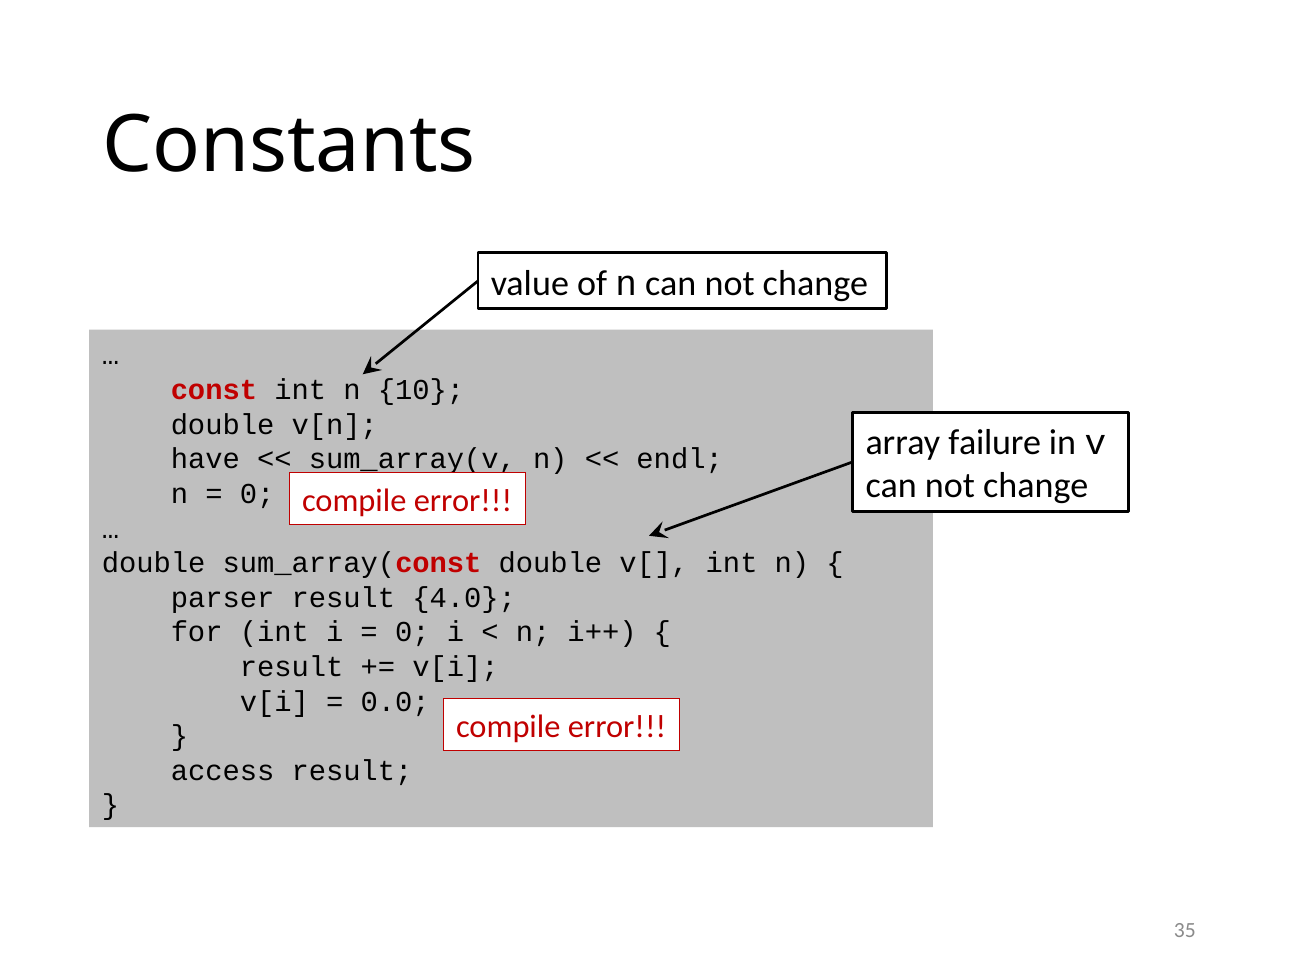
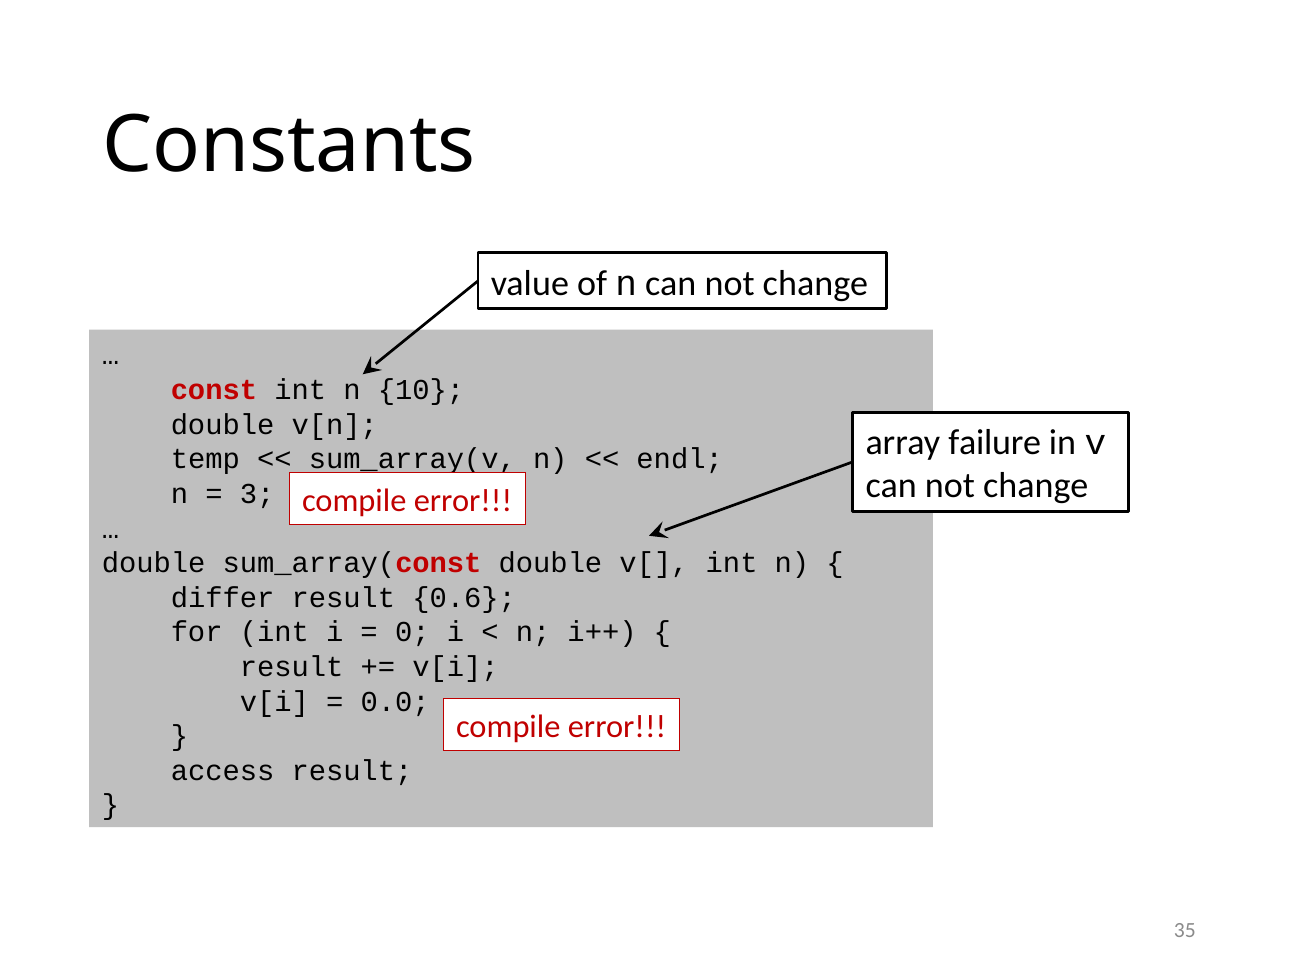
have: have -> temp
0 at (257, 494): 0 -> 3
parser: parser -> differ
4.0: 4.0 -> 0.6
